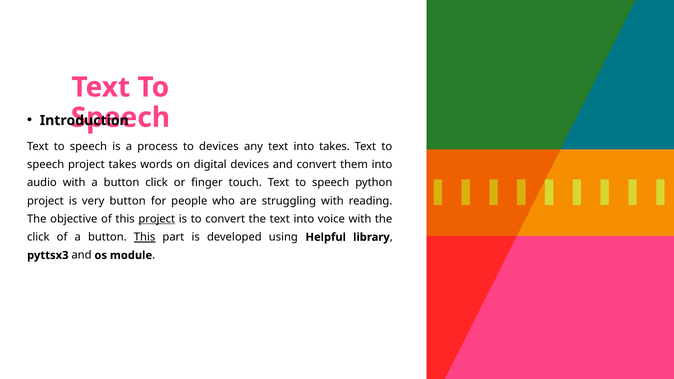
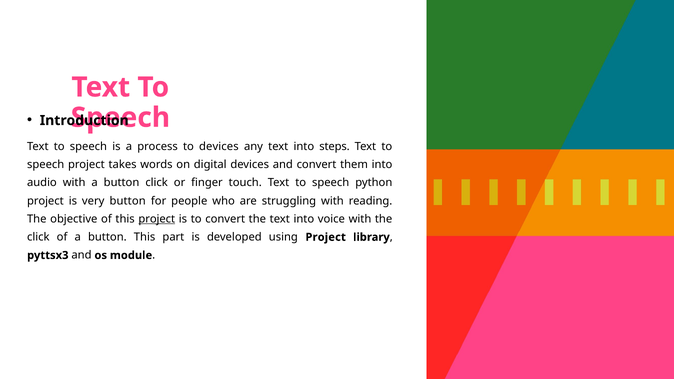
into takes: takes -> steps
This at (145, 237) underline: present -> none
using Helpful: Helpful -> Project
